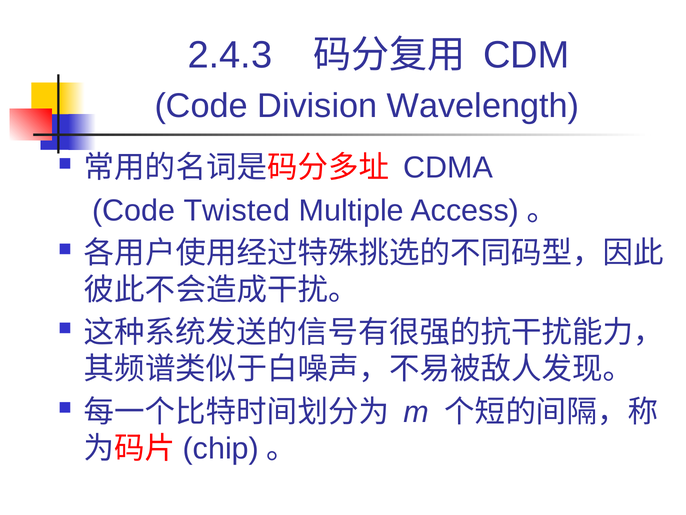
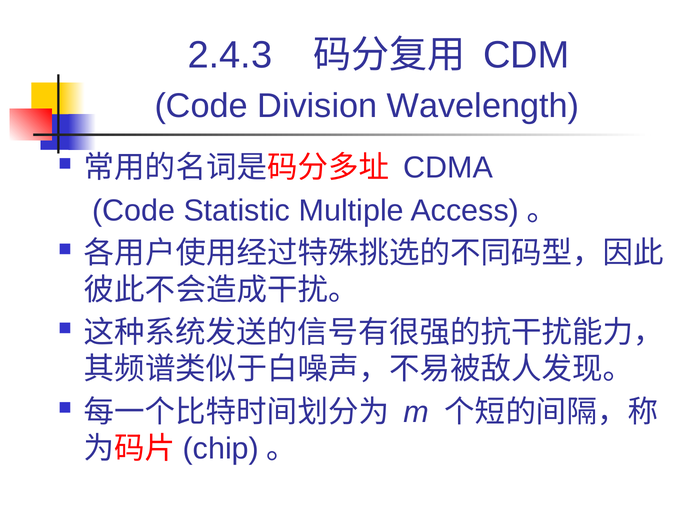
Twisted: Twisted -> Statistic
